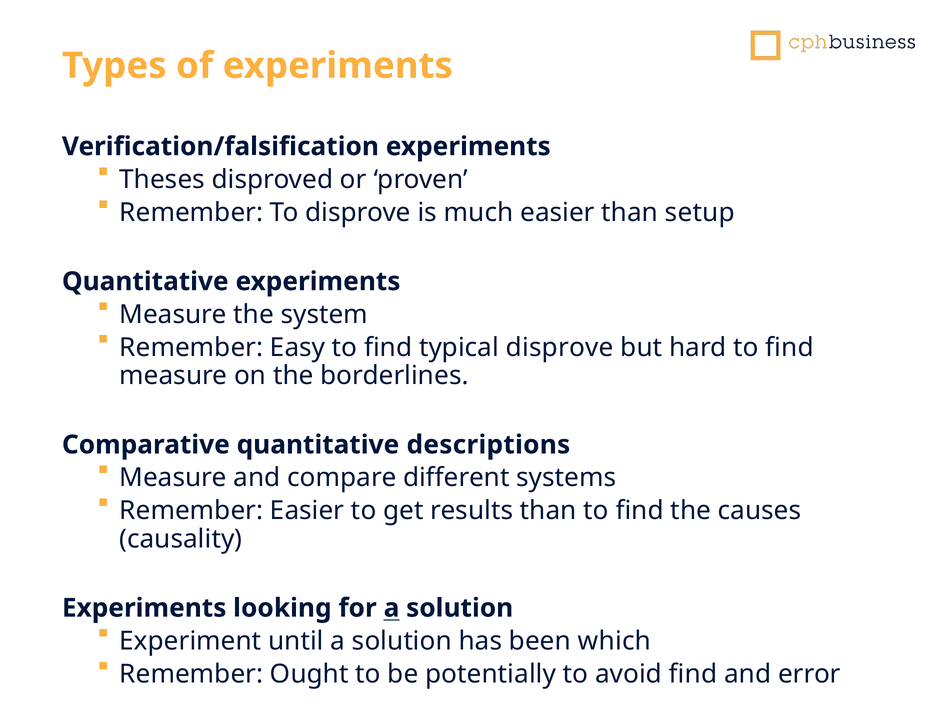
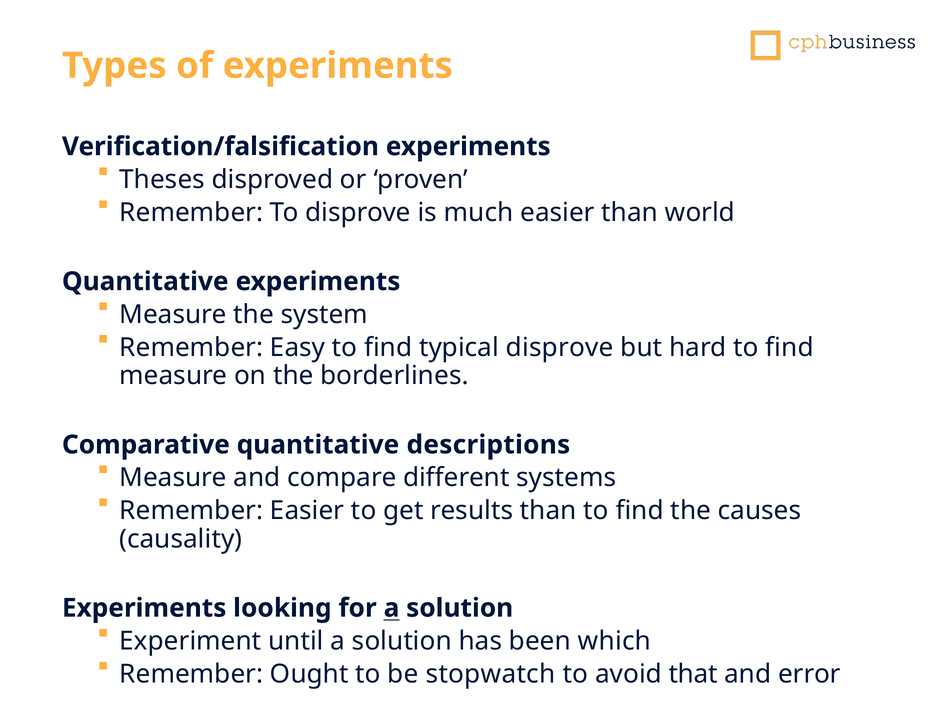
setup: setup -> world
potentially: potentially -> stopwatch
avoid find: find -> that
